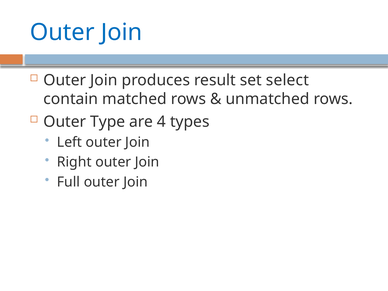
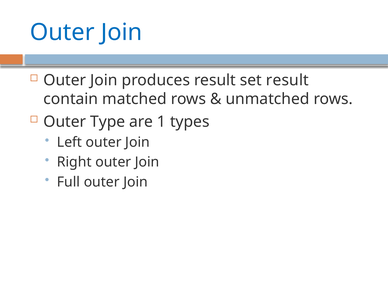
set select: select -> result
4: 4 -> 1
